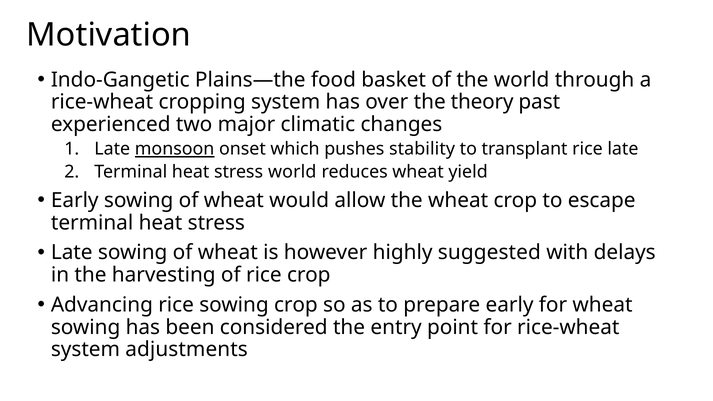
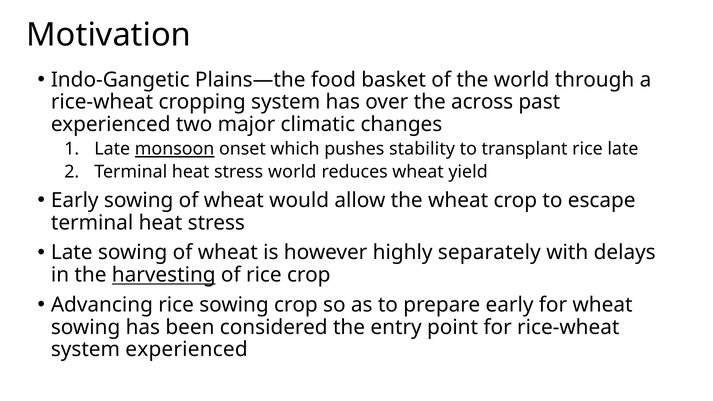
theory: theory -> across
suggested: suggested -> separately
harvesting underline: none -> present
system adjustments: adjustments -> experienced
